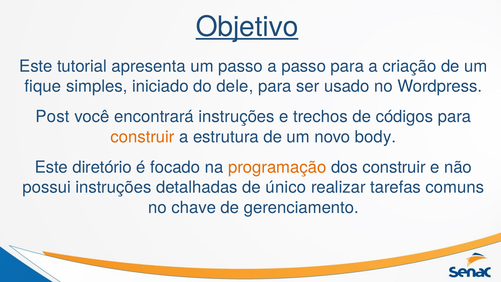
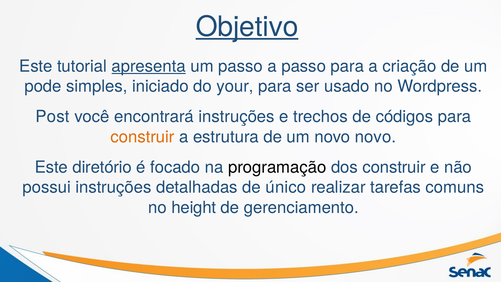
apresenta underline: none -> present
fique: fique -> pode
dele: dele -> your
novo body: body -> novo
programação colour: orange -> black
chave: chave -> height
